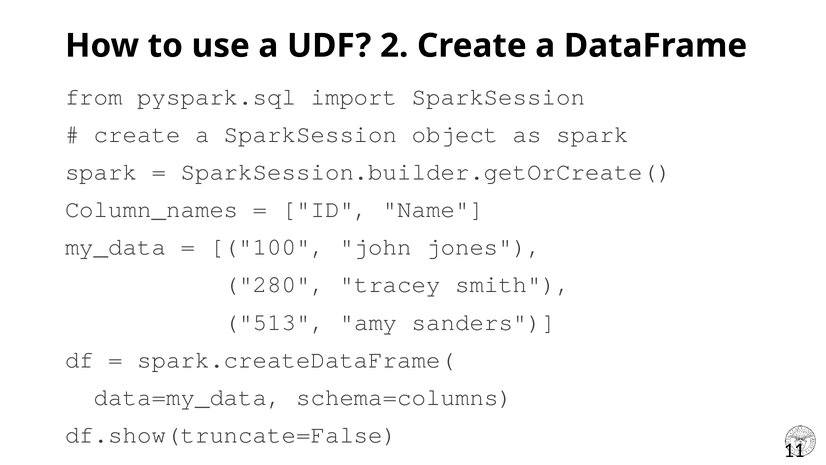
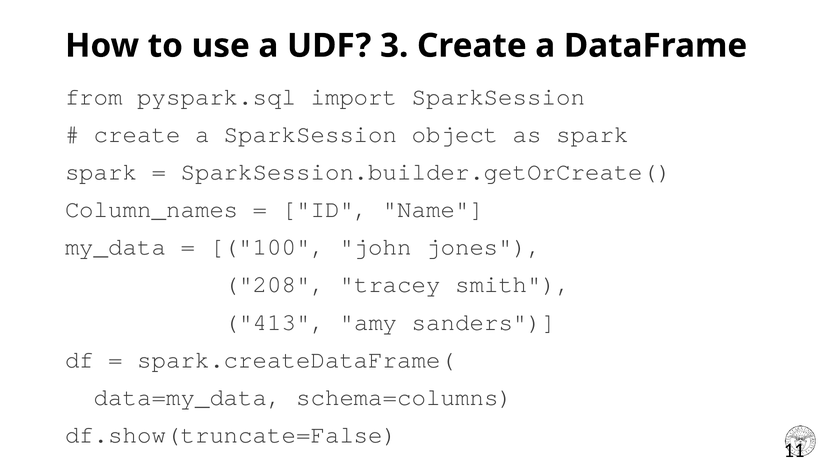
2: 2 -> 3
280: 280 -> 208
513: 513 -> 413
